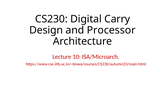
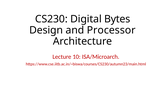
Carry: Carry -> Bytes
